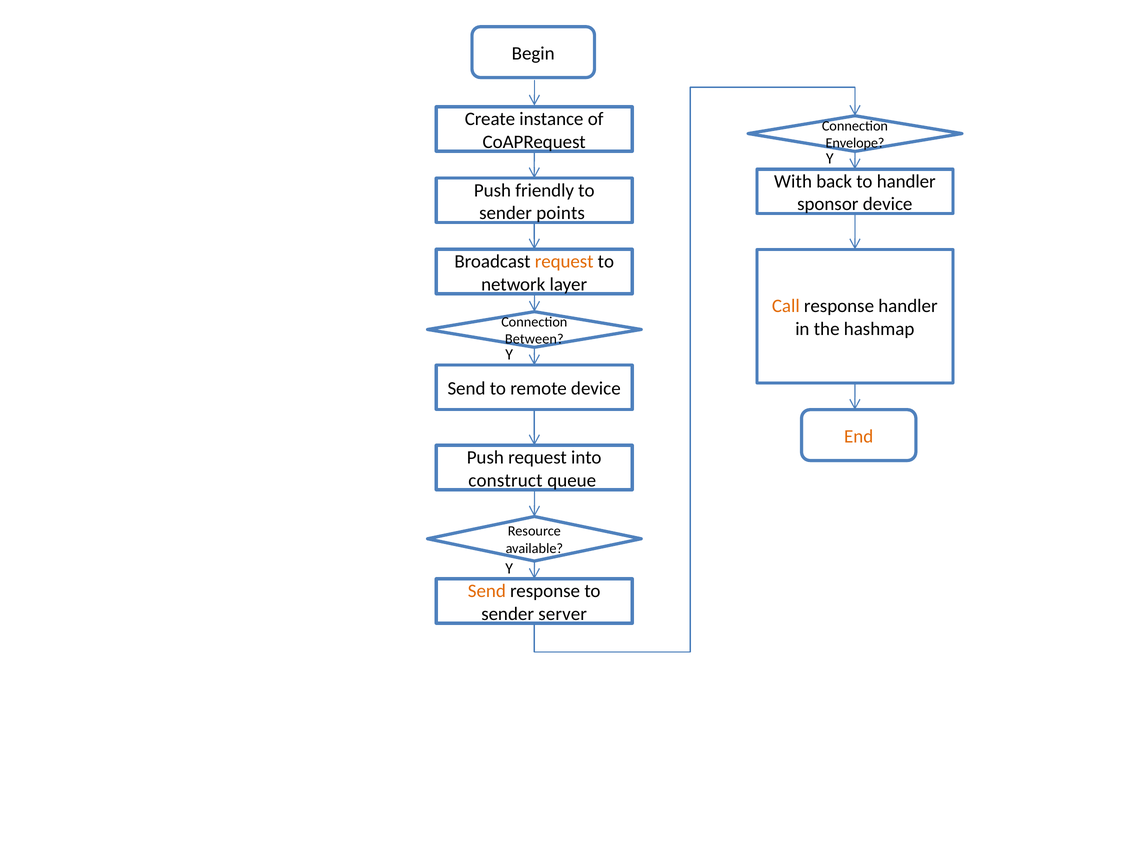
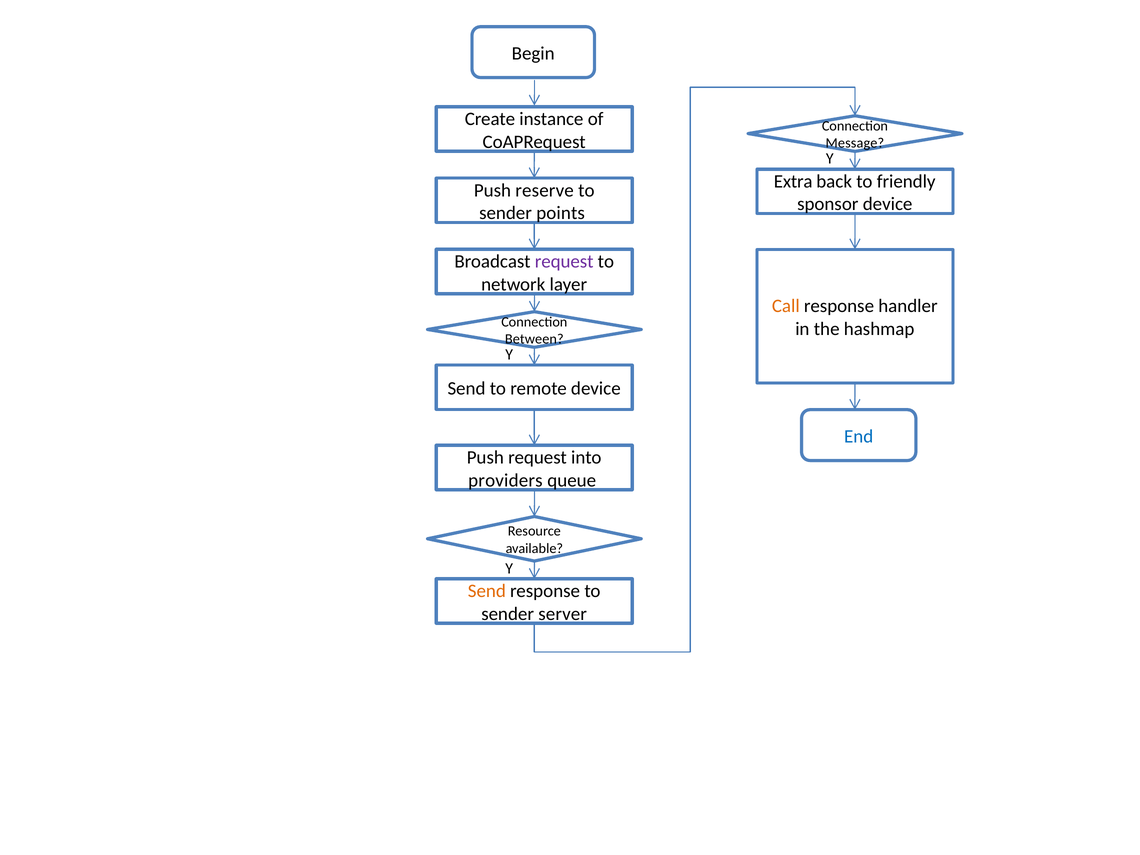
Envelope: Envelope -> Message
With: With -> Extra
to handler: handler -> friendly
friendly: friendly -> reserve
request at (564, 262) colour: orange -> purple
End colour: orange -> blue
construct: construct -> providers
